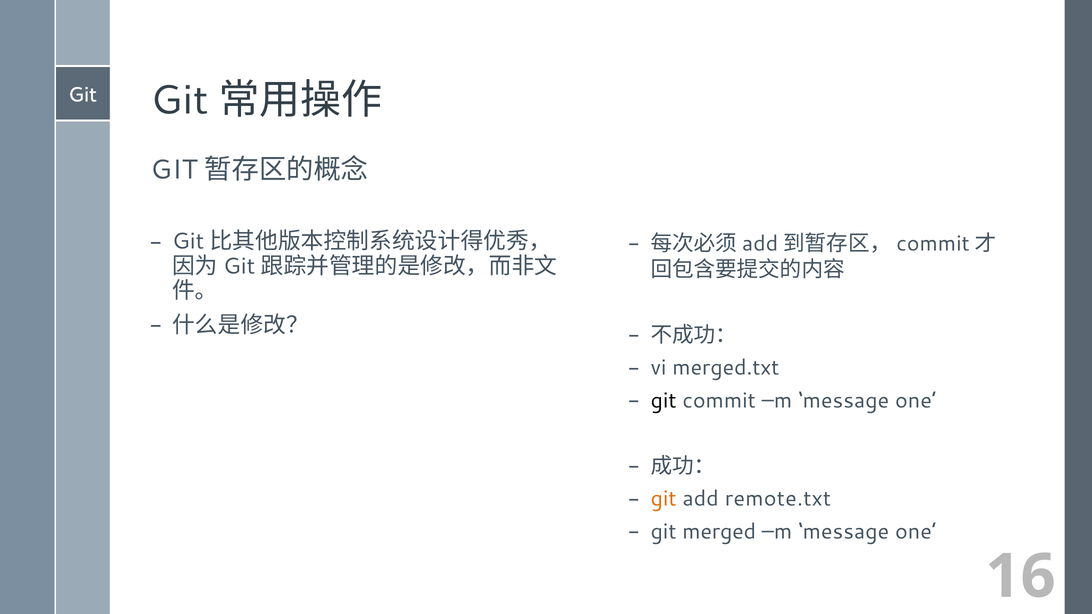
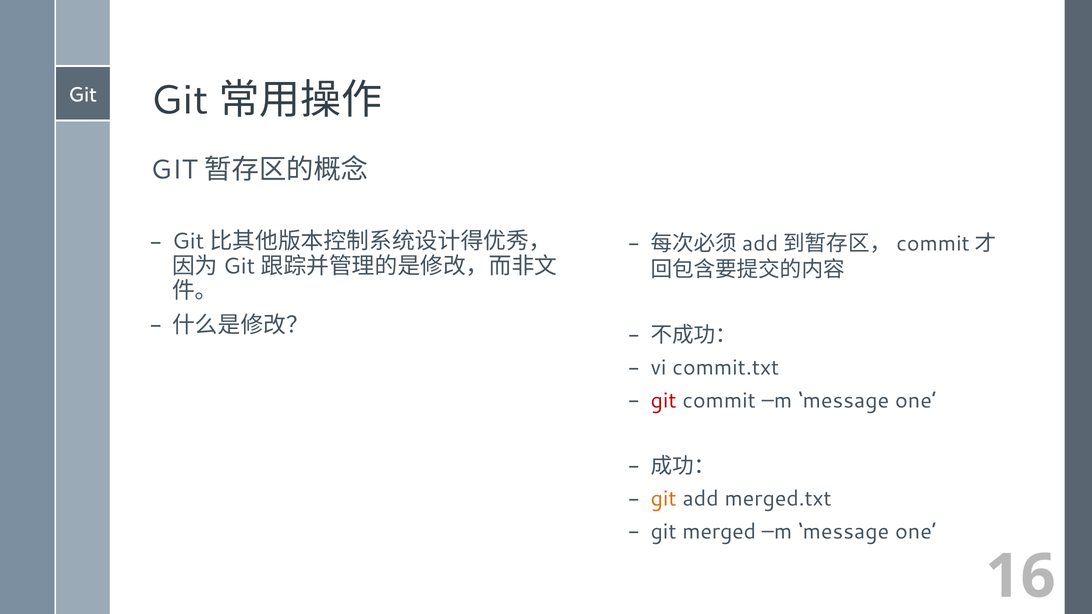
merged.txt: merged.txt -> commit.txt
git at (664, 401) colour: black -> red
remote.txt: remote.txt -> merged.txt
